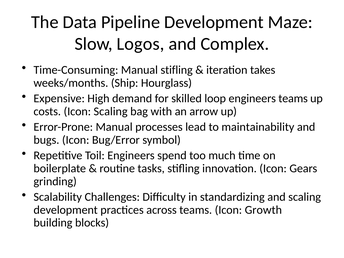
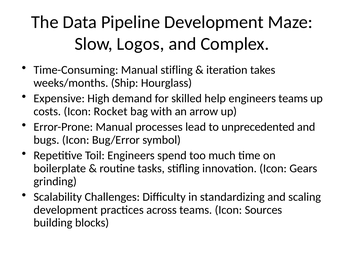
loop: loop -> help
Icon Scaling: Scaling -> Rocket
maintainability: maintainability -> unprecedented
Growth: Growth -> Sources
